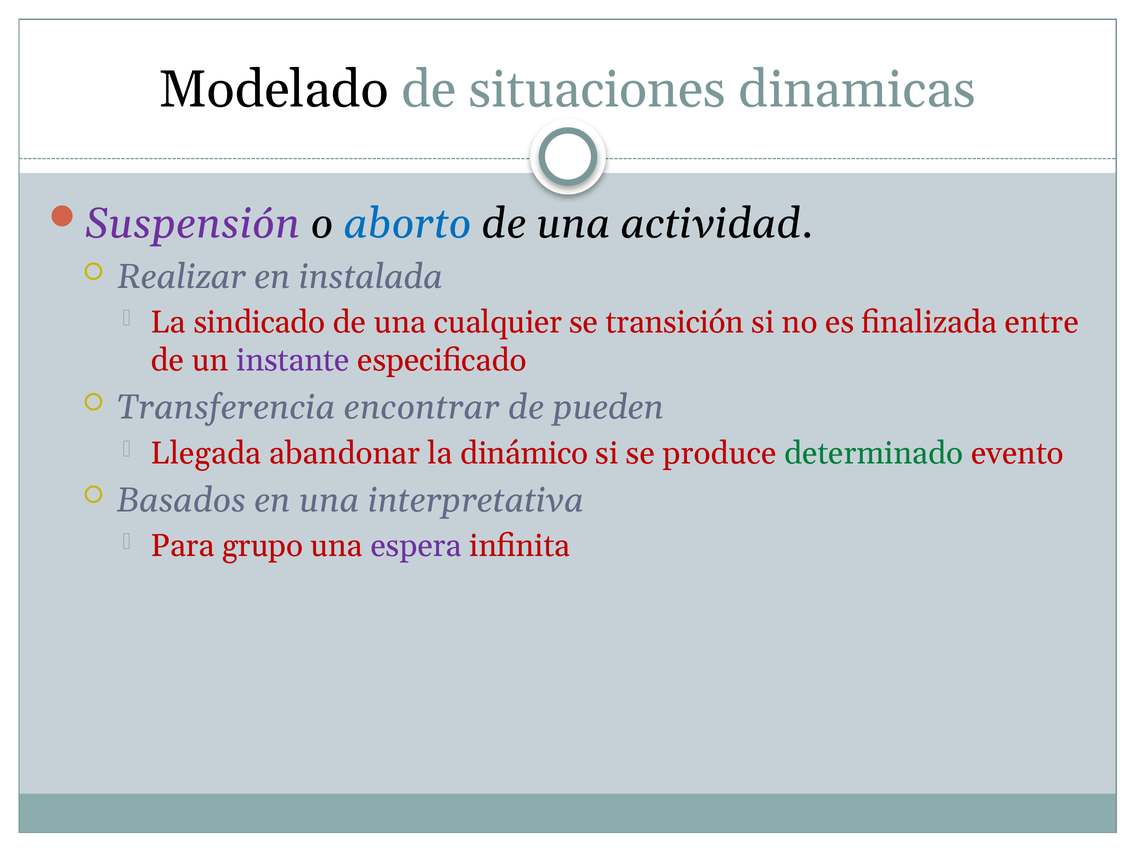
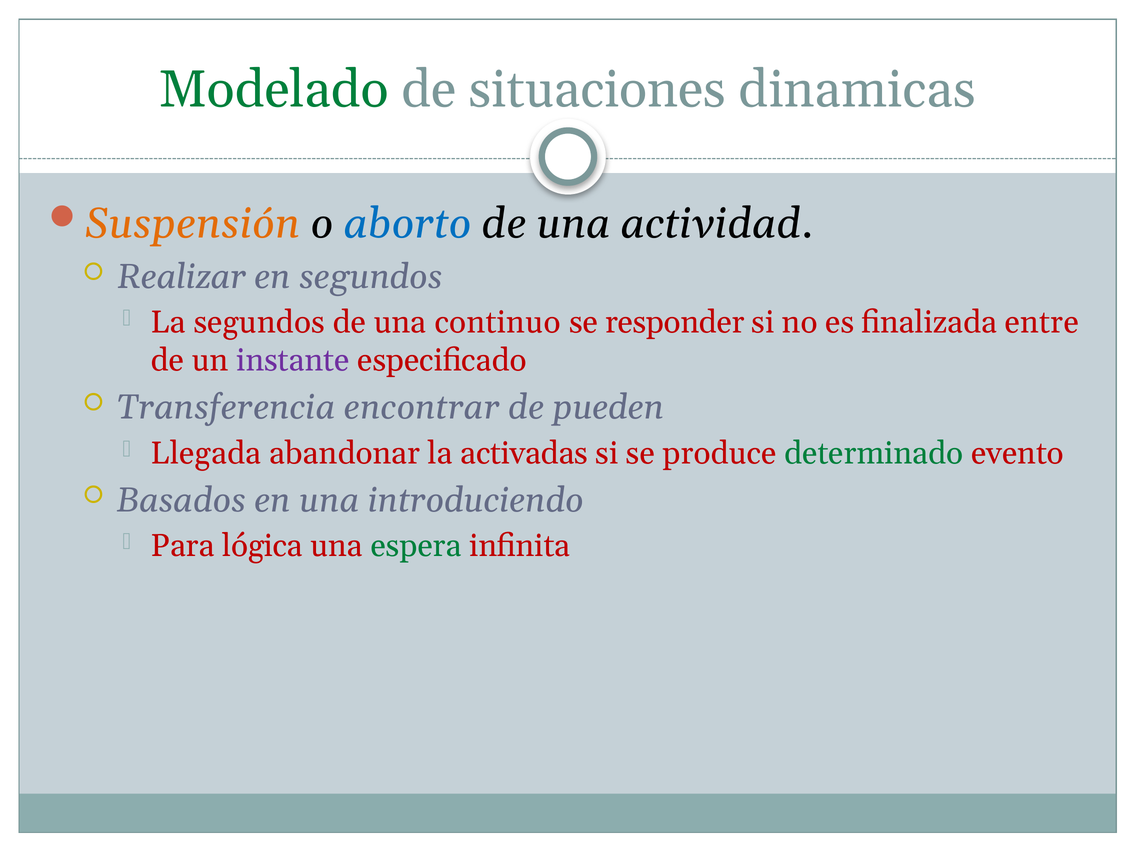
Modelado colour: black -> green
Suspensión colour: purple -> orange
en instalada: instalada -> segundos
La sindicado: sindicado -> segundos
cualquier: cualquier -> continuo
transición: transición -> responder
dinámico: dinámico -> activadas
interpretativa: interpretativa -> introduciendo
grupo: grupo -> lógica
espera colour: purple -> green
